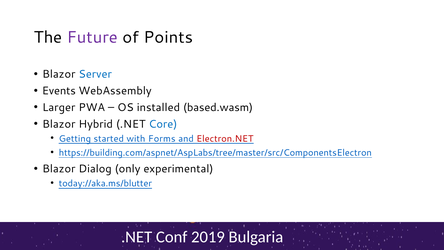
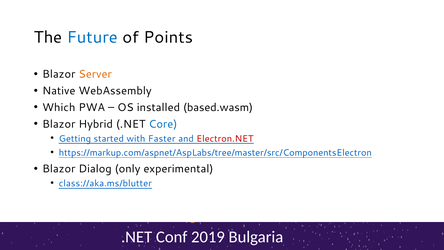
Future colour: purple -> blue
Server colour: blue -> orange
Events: Events -> Native
Larger: Larger -> Which
Forms: Forms -> Faster
https://building.com/aspnet/AspLabs/tree/master/src/ComponentsElectron: https://building.com/aspnet/AspLabs/tree/master/src/ComponentsElectron -> https://markup.com/aspnet/AspLabs/tree/master/src/ComponentsElectron
today://aka.ms/blutter: today://aka.ms/blutter -> class://aka.ms/blutter
